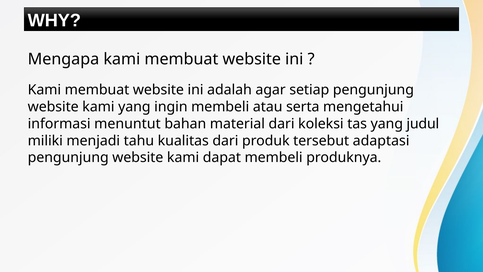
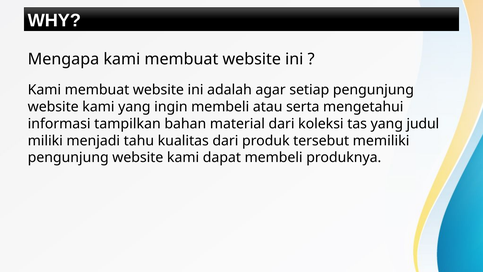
menuntut: menuntut -> tampilkan
adaptasi: adaptasi -> memiliki
